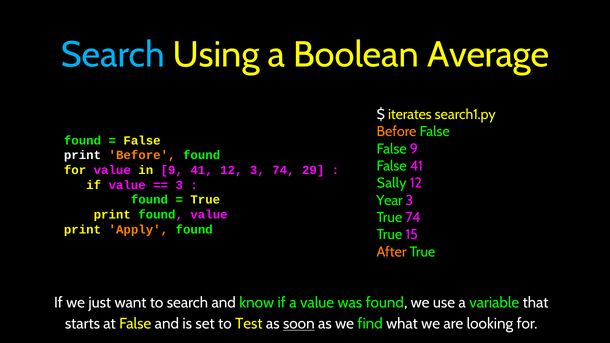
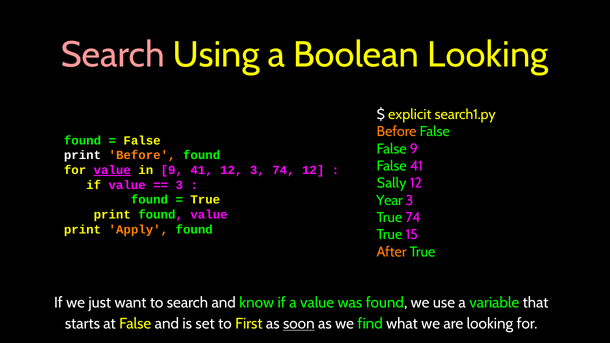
Search at (113, 55) colour: light blue -> pink
Boolean Average: Average -> Looking
iterates: iterates -> explicit
value at (112, 170) underline: none -> present
74 29: 29 -> 12
Test: Test -> First
